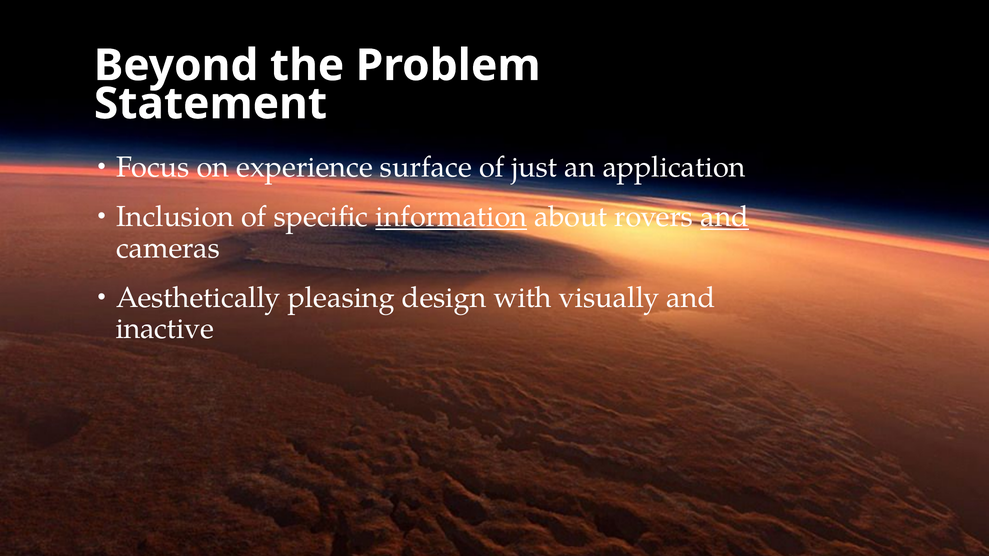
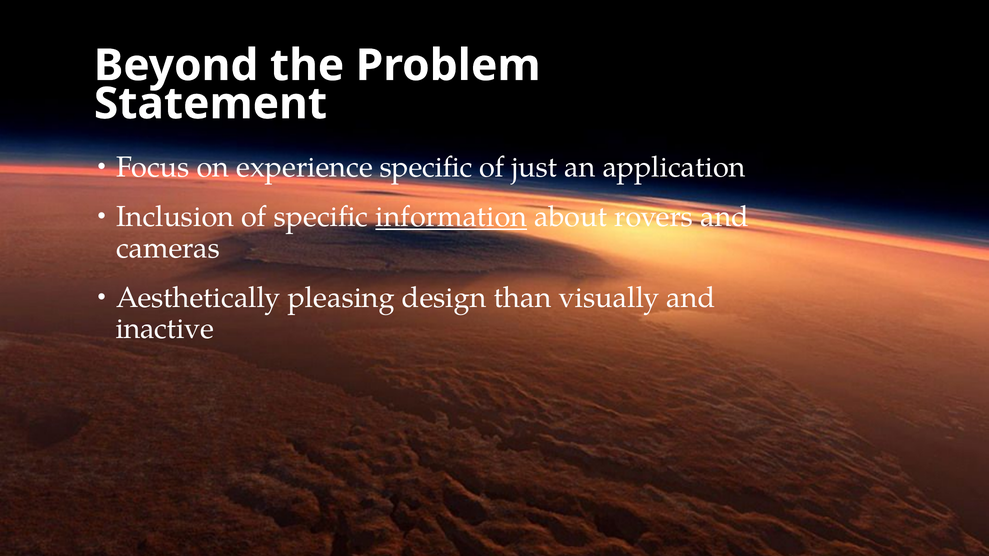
experience surface: surface -> specific
and at (725, 217) underline: present -> none
with: with -> than
